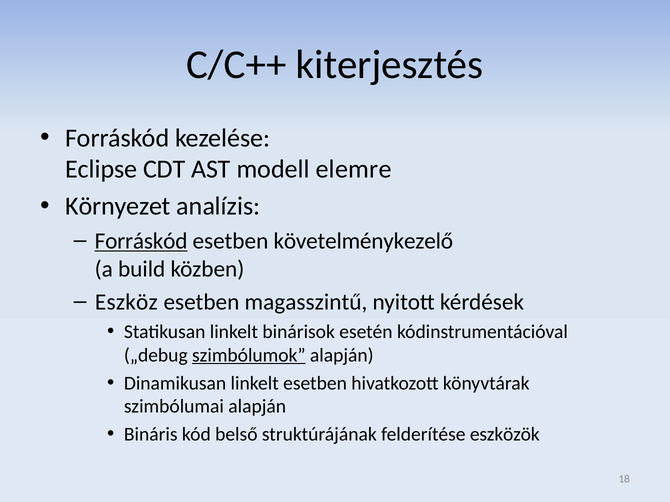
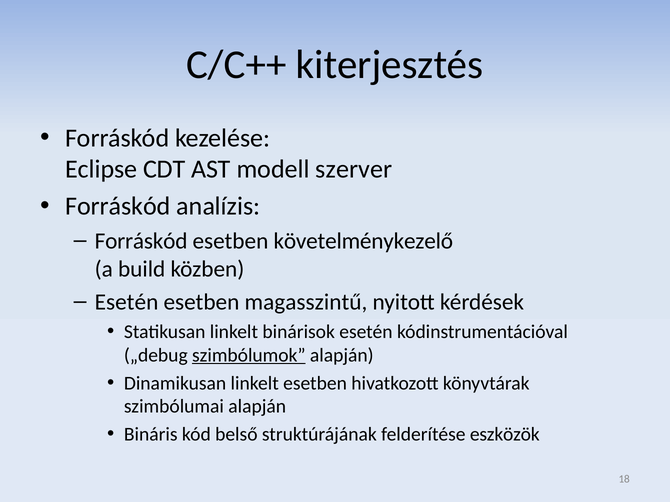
elemre: elemre -> szerver
Környezet at (118, 207): Környezet -> Forráskód
Forráskód at (141, 241) underline: present -> none
Eszköz at (126, 302): Eszköz -> Esetén
